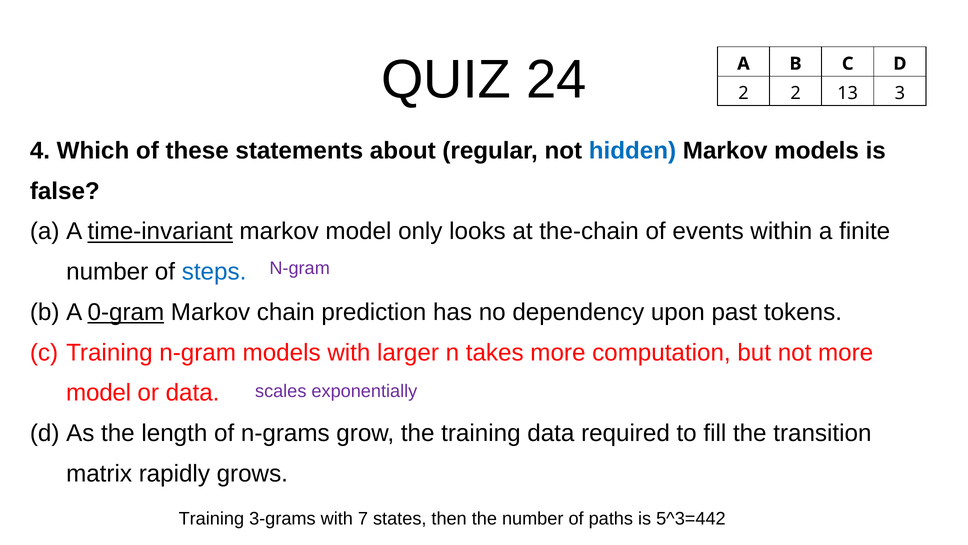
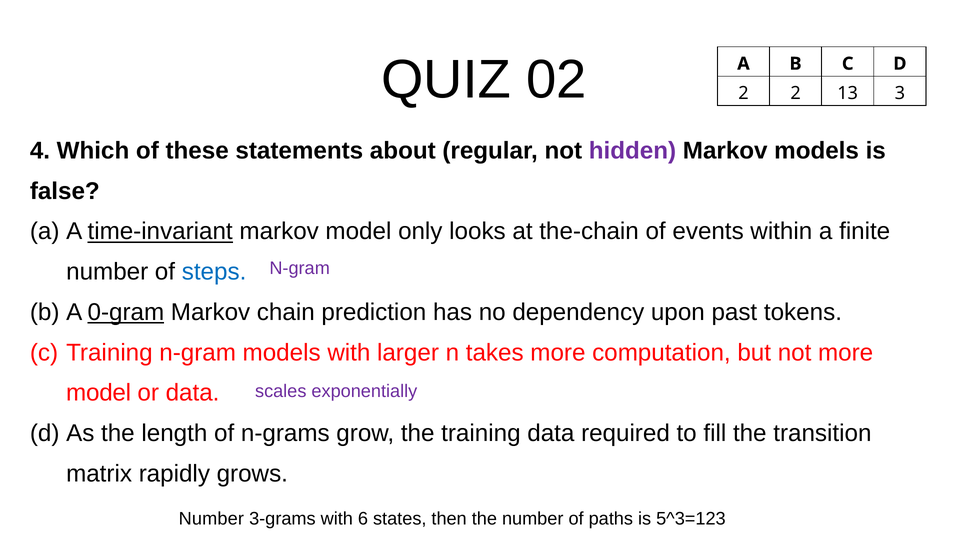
24: 24 -> 02
hidden colour: blue -> purple
Training at (211, 518): Training -> Number
7: 7 -> 6
5^3=442: 5^3=442 -> 5^3=123
